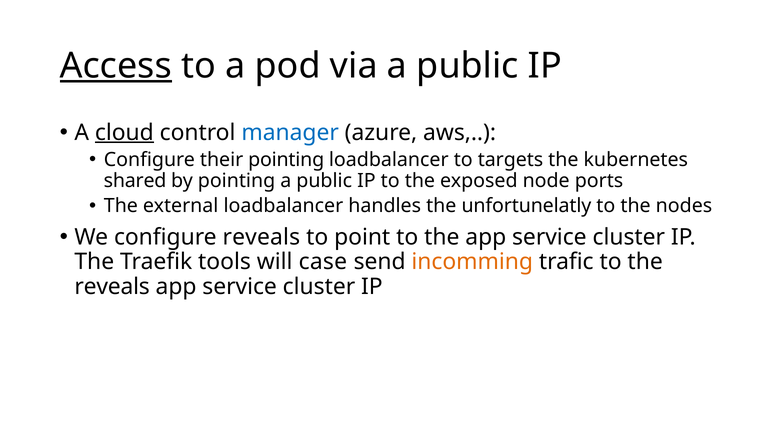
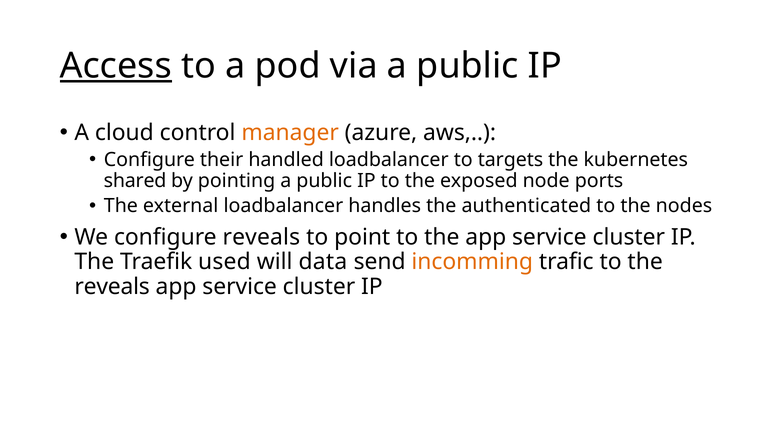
cloud underline: present -> none
manager colour: blue -> orange
their pointing: pointing -> handled
unfortunelatly: unfortunelatly -> authenticated
tools: tools -> used
case: case -> data
